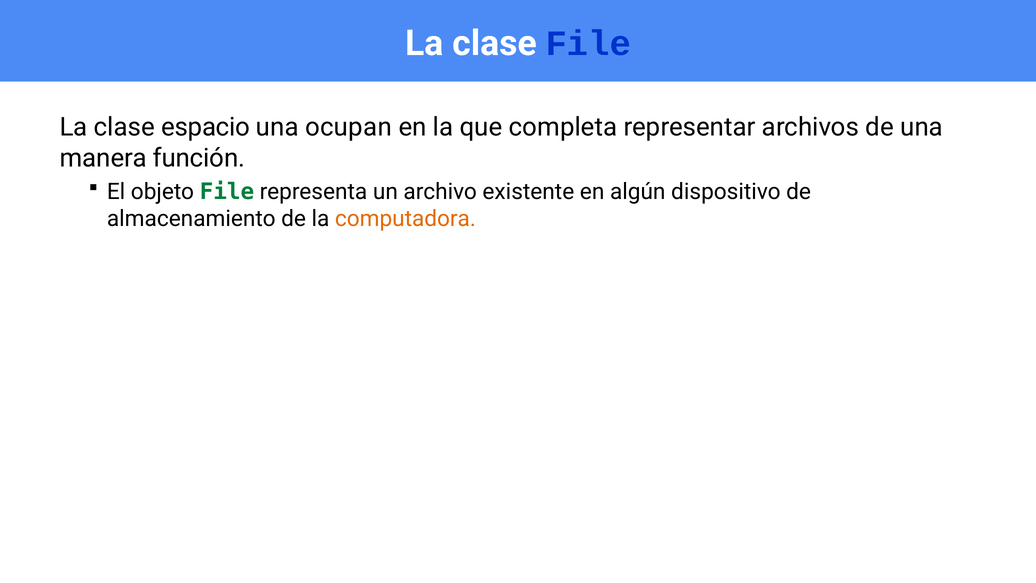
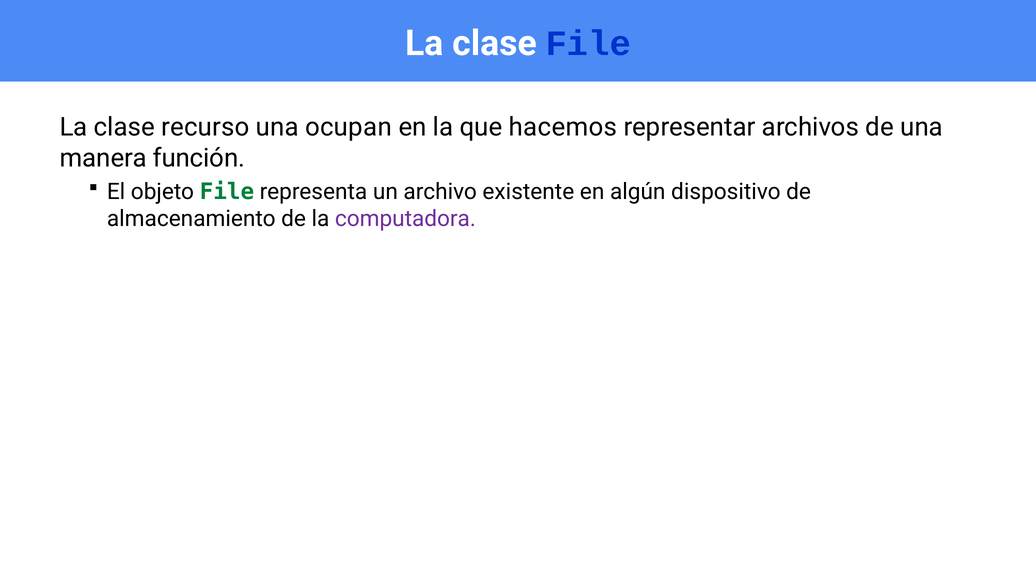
espacio: espacio -> recurso
completa: completa -> hacemos
computadora colour: orange -> purple
